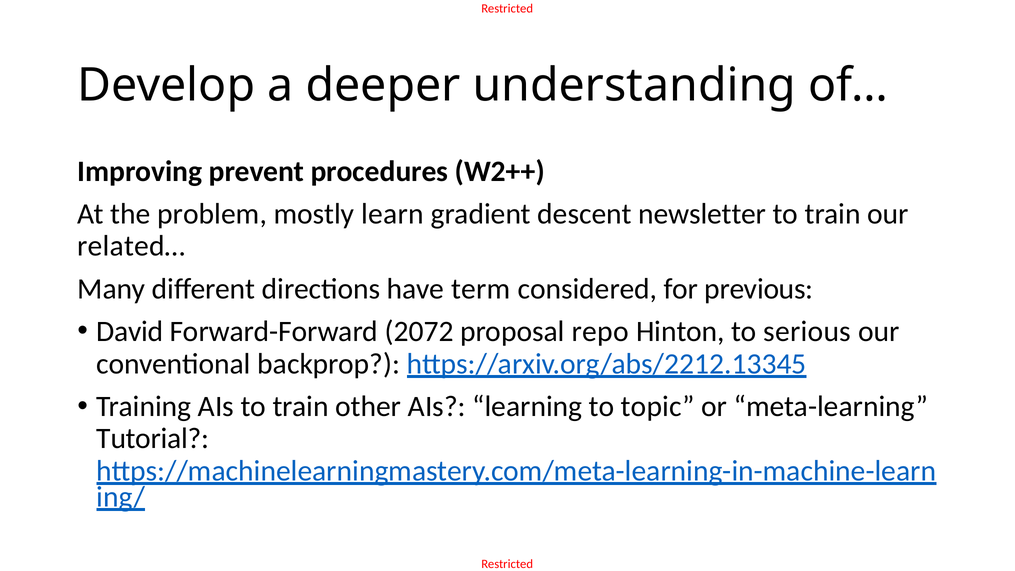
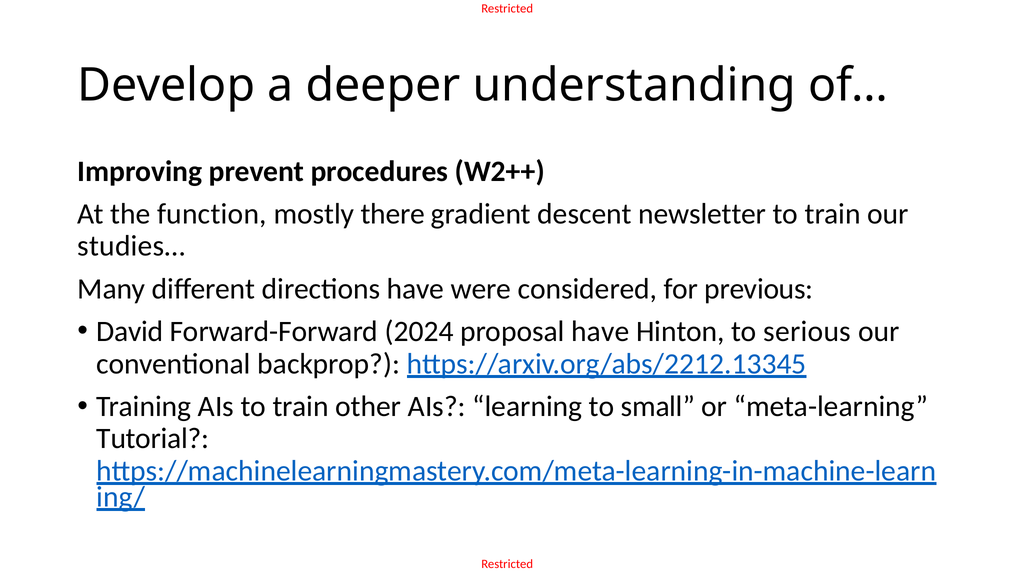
problem: problem -> function
learn: learn -> there
related…: related… -> studies…
term: term -> were
2072: 2072 -> 2024
proposal repo: repo -> have
topic: topic -> small
